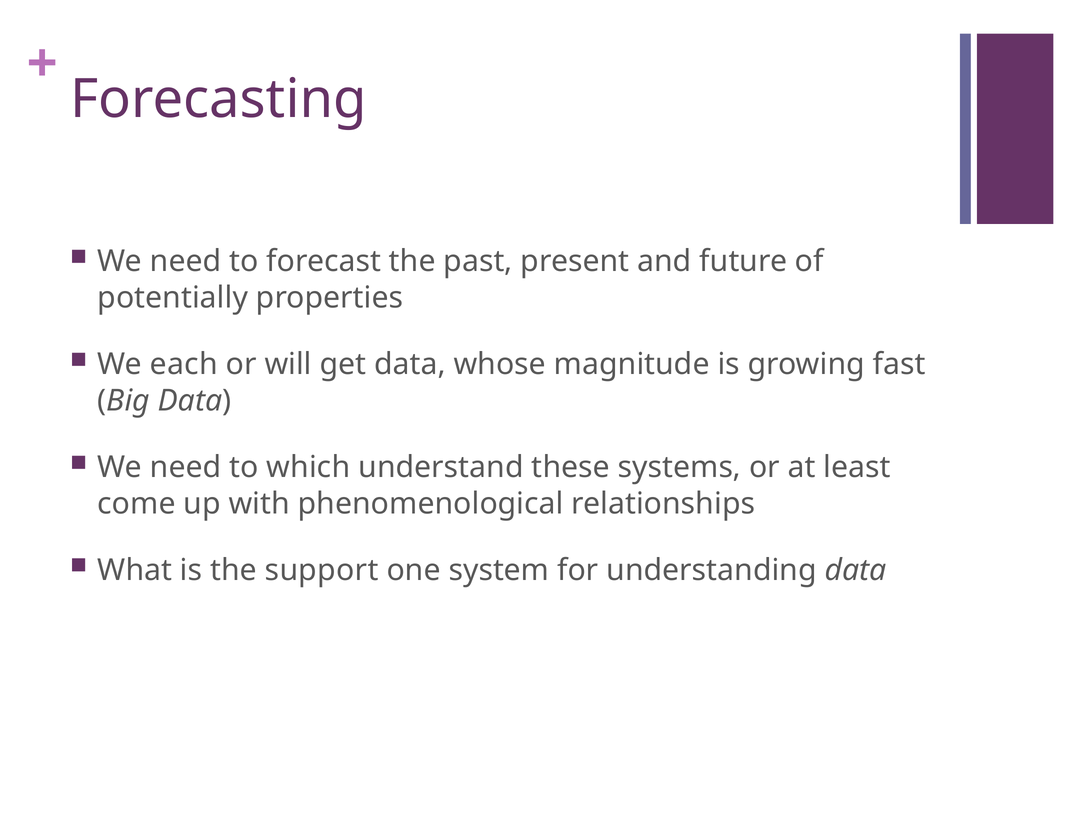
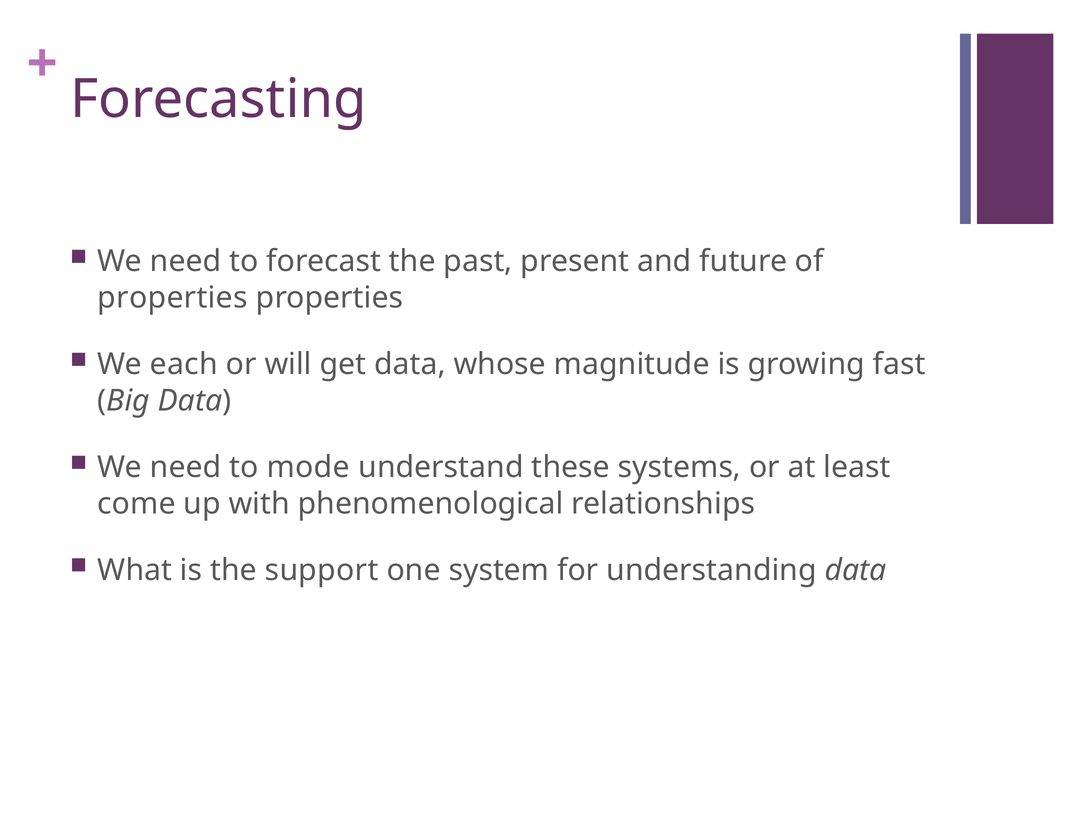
potentially at (173, 298): potentially -> properties
which: which -> mode
